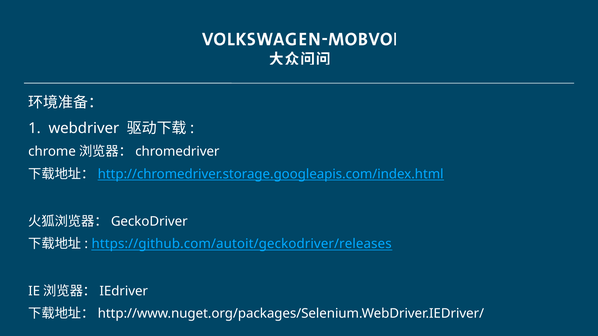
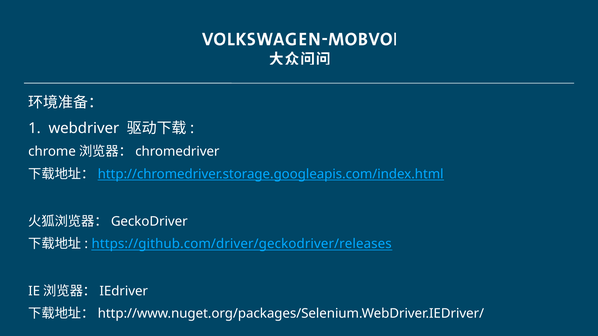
https://github.com/autoit/geckodriver/releases: https://github.com/autoit/geckodriver/releases -> https://github.com/driver/geckodriver/releases
